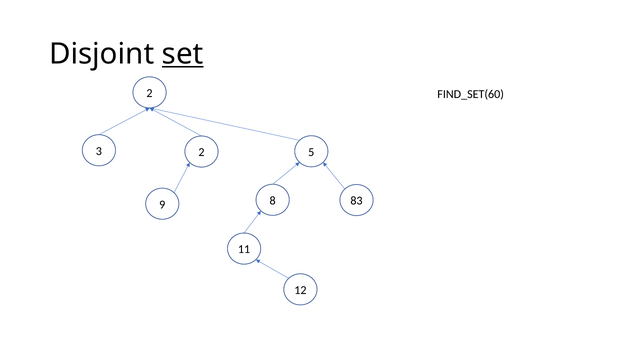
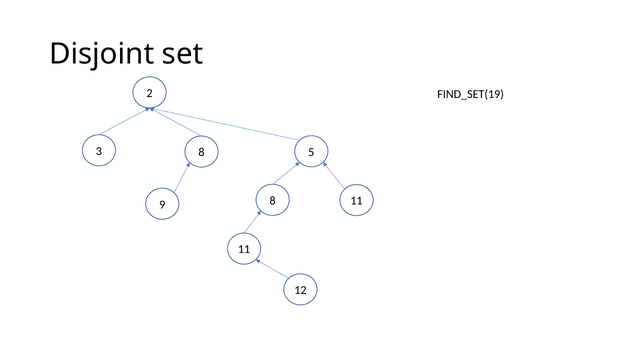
set underline: present -> none
FIND_SET(60: FIND_SET(60 -> FIND_SET(19
3 2: 2 -> 8
8 83: 83 -> 11
